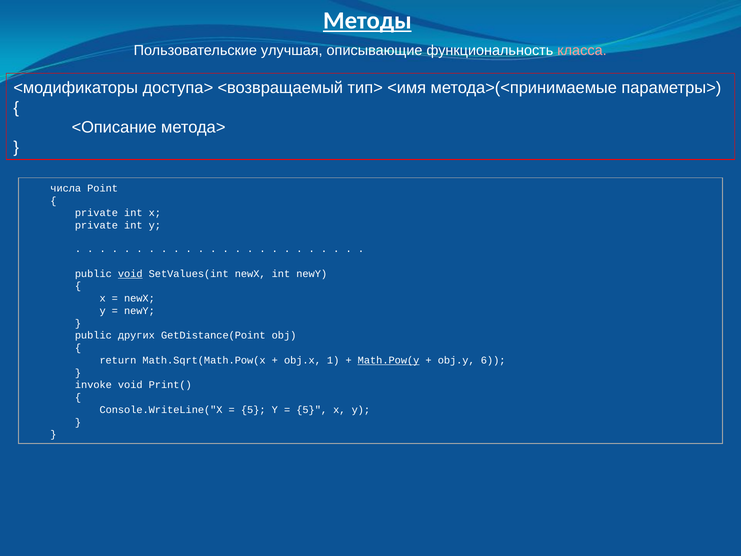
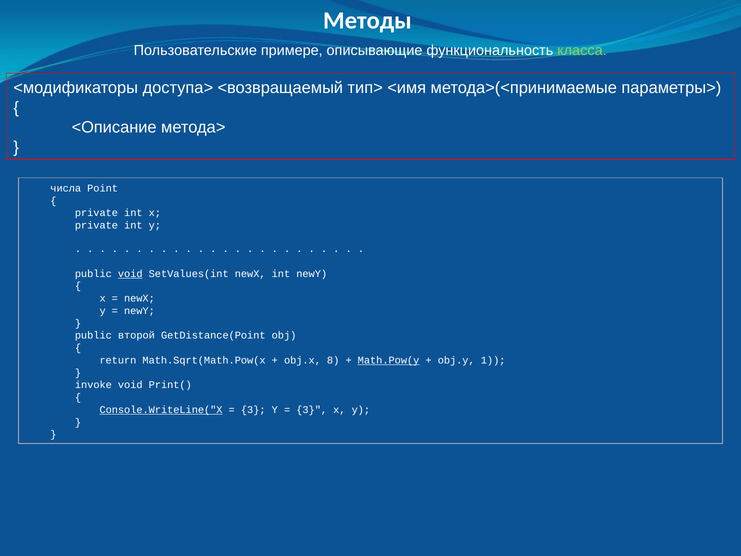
Методы underline: present -> none
улучшая: улучшая -> примере
класса colour: pink -> light green
других: других -> второй
1: 1 -> 8
6: 6 -> 1
Console.WriteLine("X underline: none -> present
5 at (253, 410): 5 -> 3
5 at (312, 410): 5 -> 3
